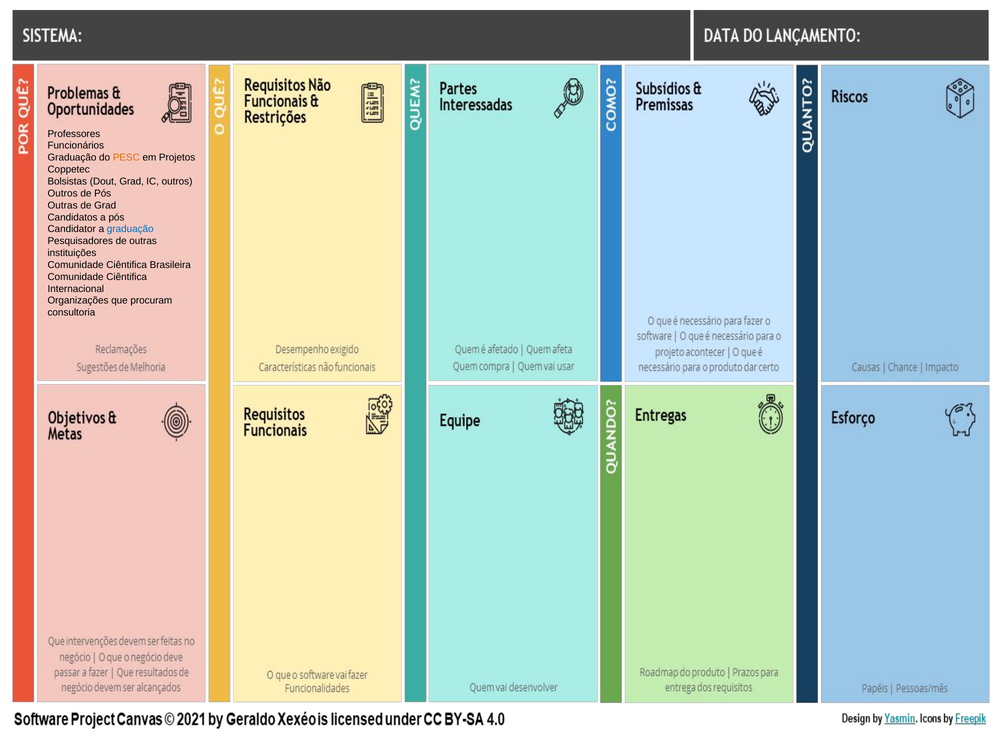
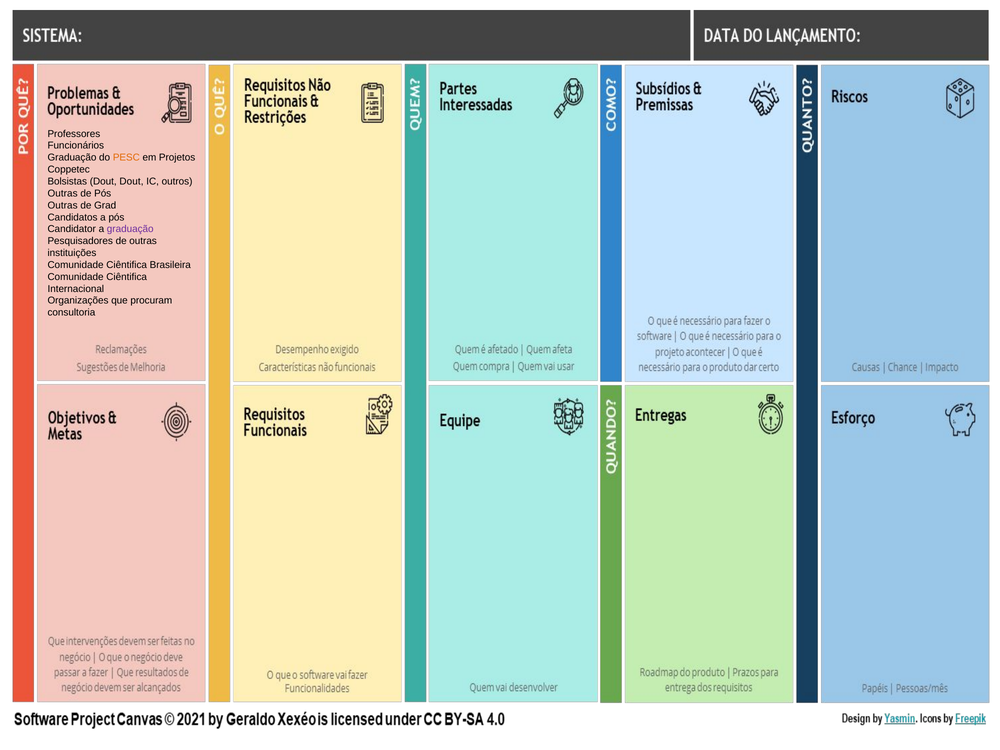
Dout Grad: Grad -> Dout
Outros at (63, 193): Outros -> Outras
graduação at (130, 229) colour: blue -> purple
